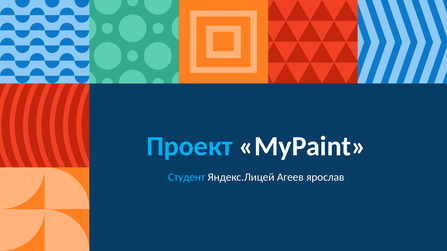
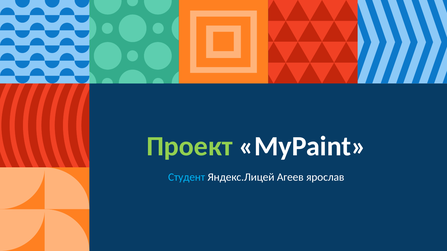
Проект colour: light blue -> light green
